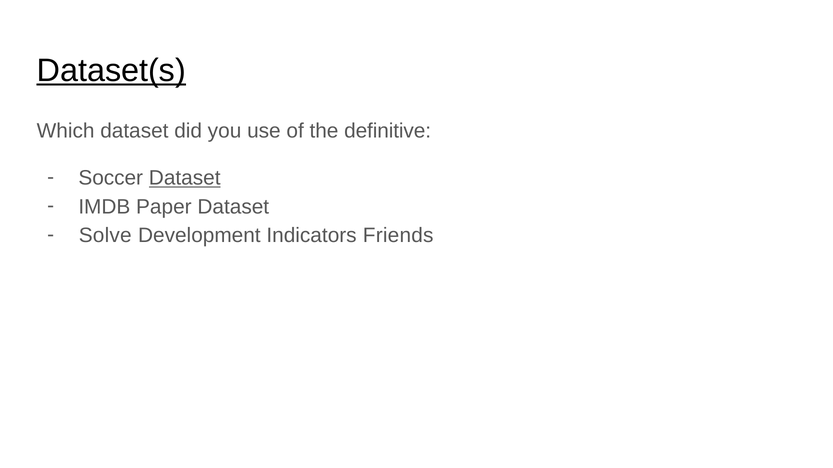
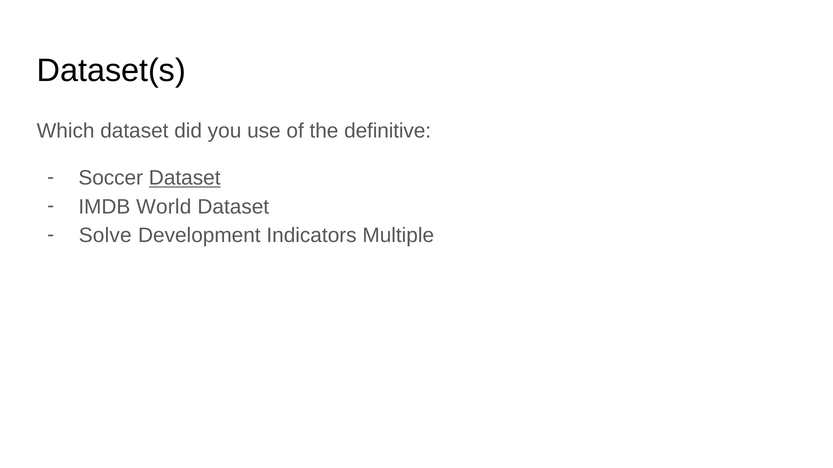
Dataset(s underline: present -> none
Paper: Paper -> World
Friends: Friends -> Multiple
